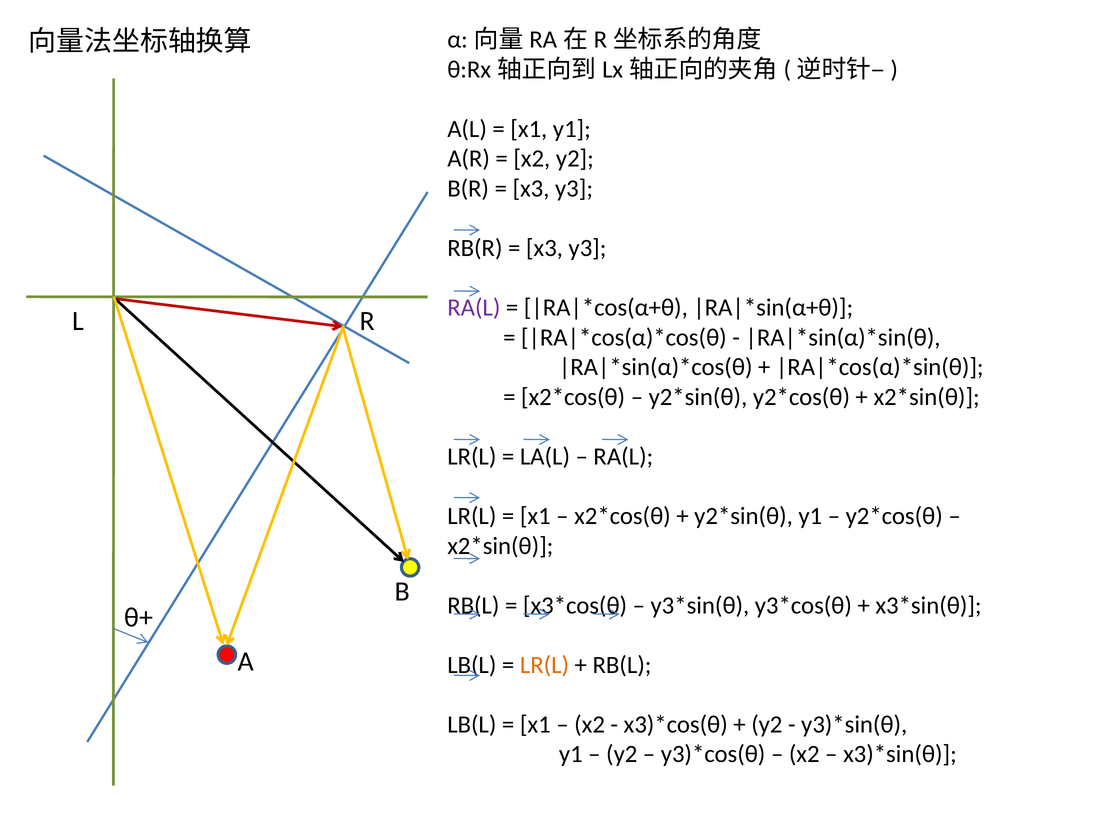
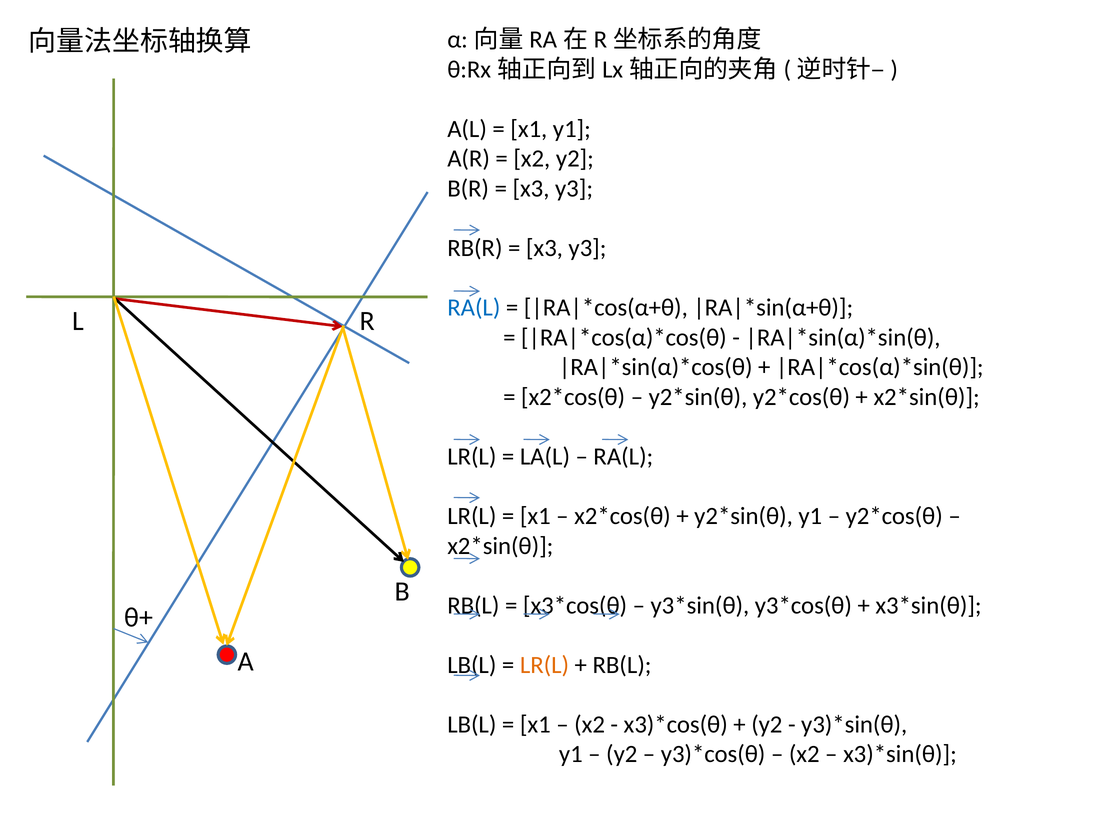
RA(L at (474, 307) colour: purple -> blue
